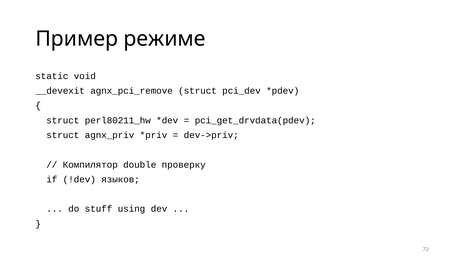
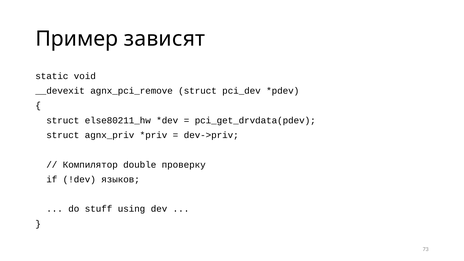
режиме: режиме -> зависят
perl80211_hw: perl80211_hw -> else80211_hw
